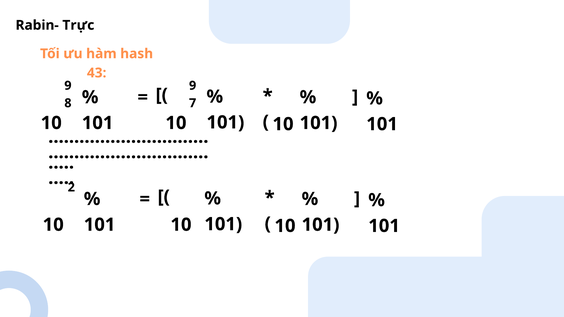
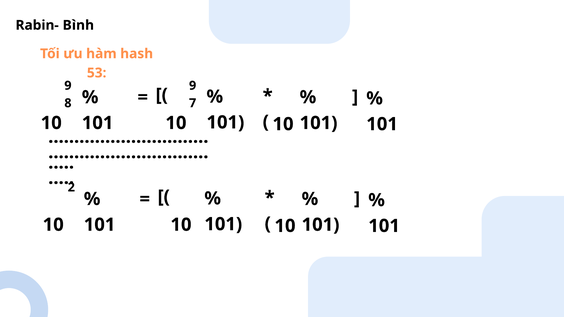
Trực: Trực -> Bình
43: 43 -> 53
